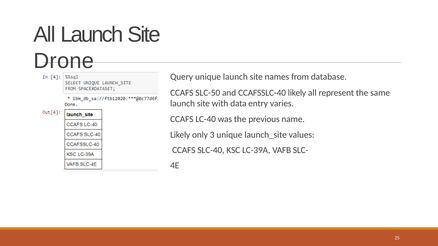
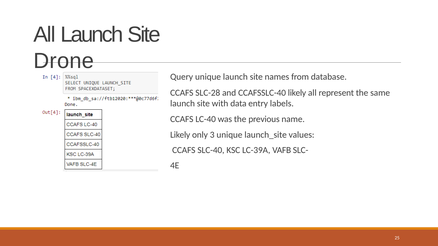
SLC-50: SLC-50 -> SLC-28
varies: varies -> labels
